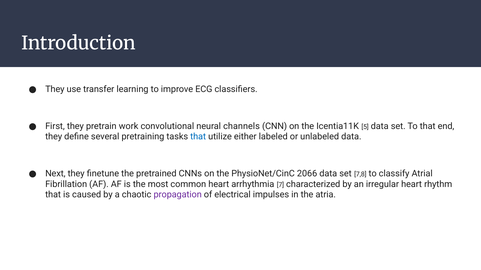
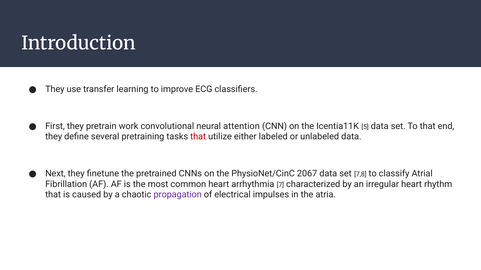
channels: channels -> attention
that at (198, 137) colour: blue -> red
2066: 2066 -> 2067
